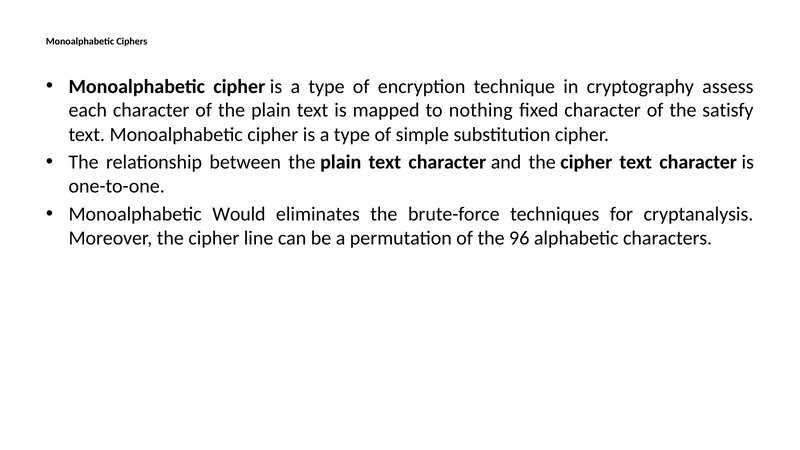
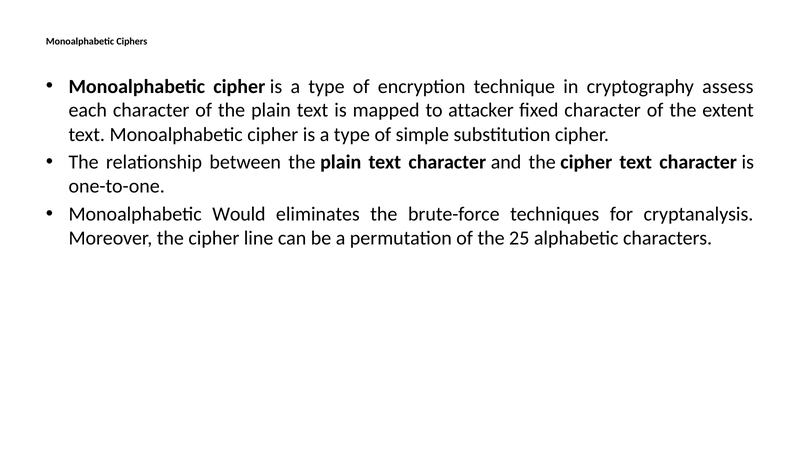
nothing: nothing -> attacker
satisfy: satisfy -> extent
96: 96 -> 25
